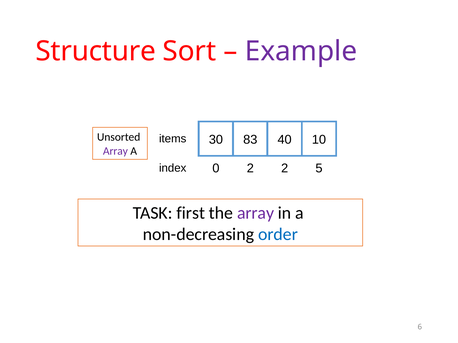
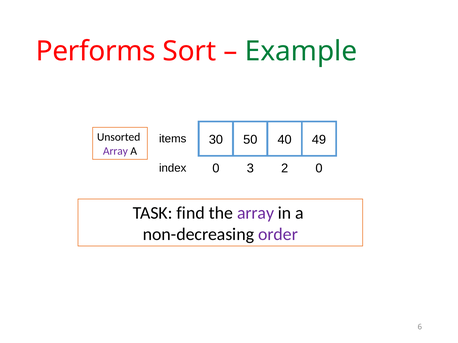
Structure: Structure -> Performs
Example colour: purple -> green
83: 83 -> 50
10: 10 -> 49
0 2: 2 -> 3
2 5: 5 -> 0
first: first -> find
order colour: blue -> purple
